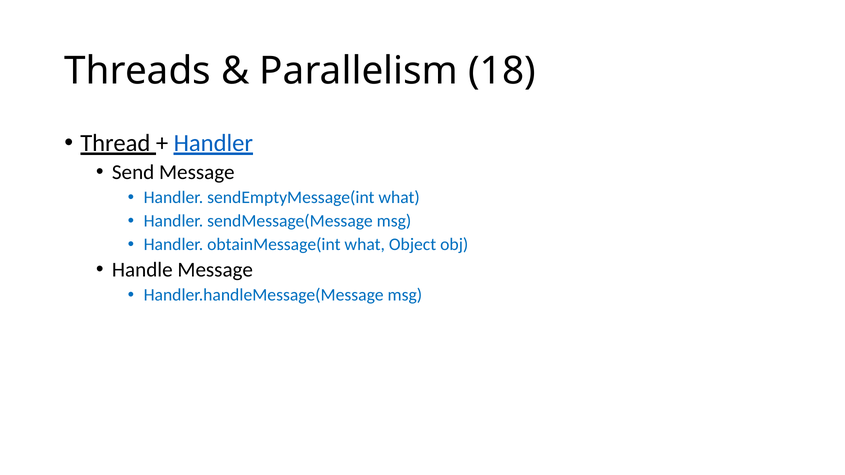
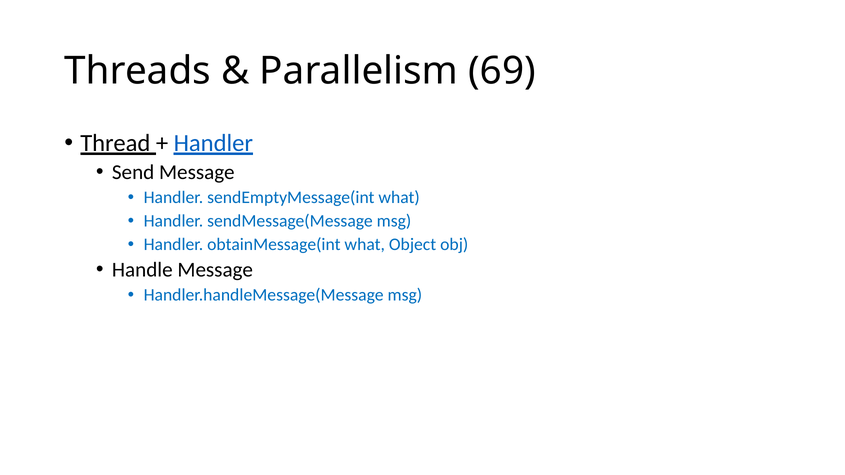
18: 18 -> 69
